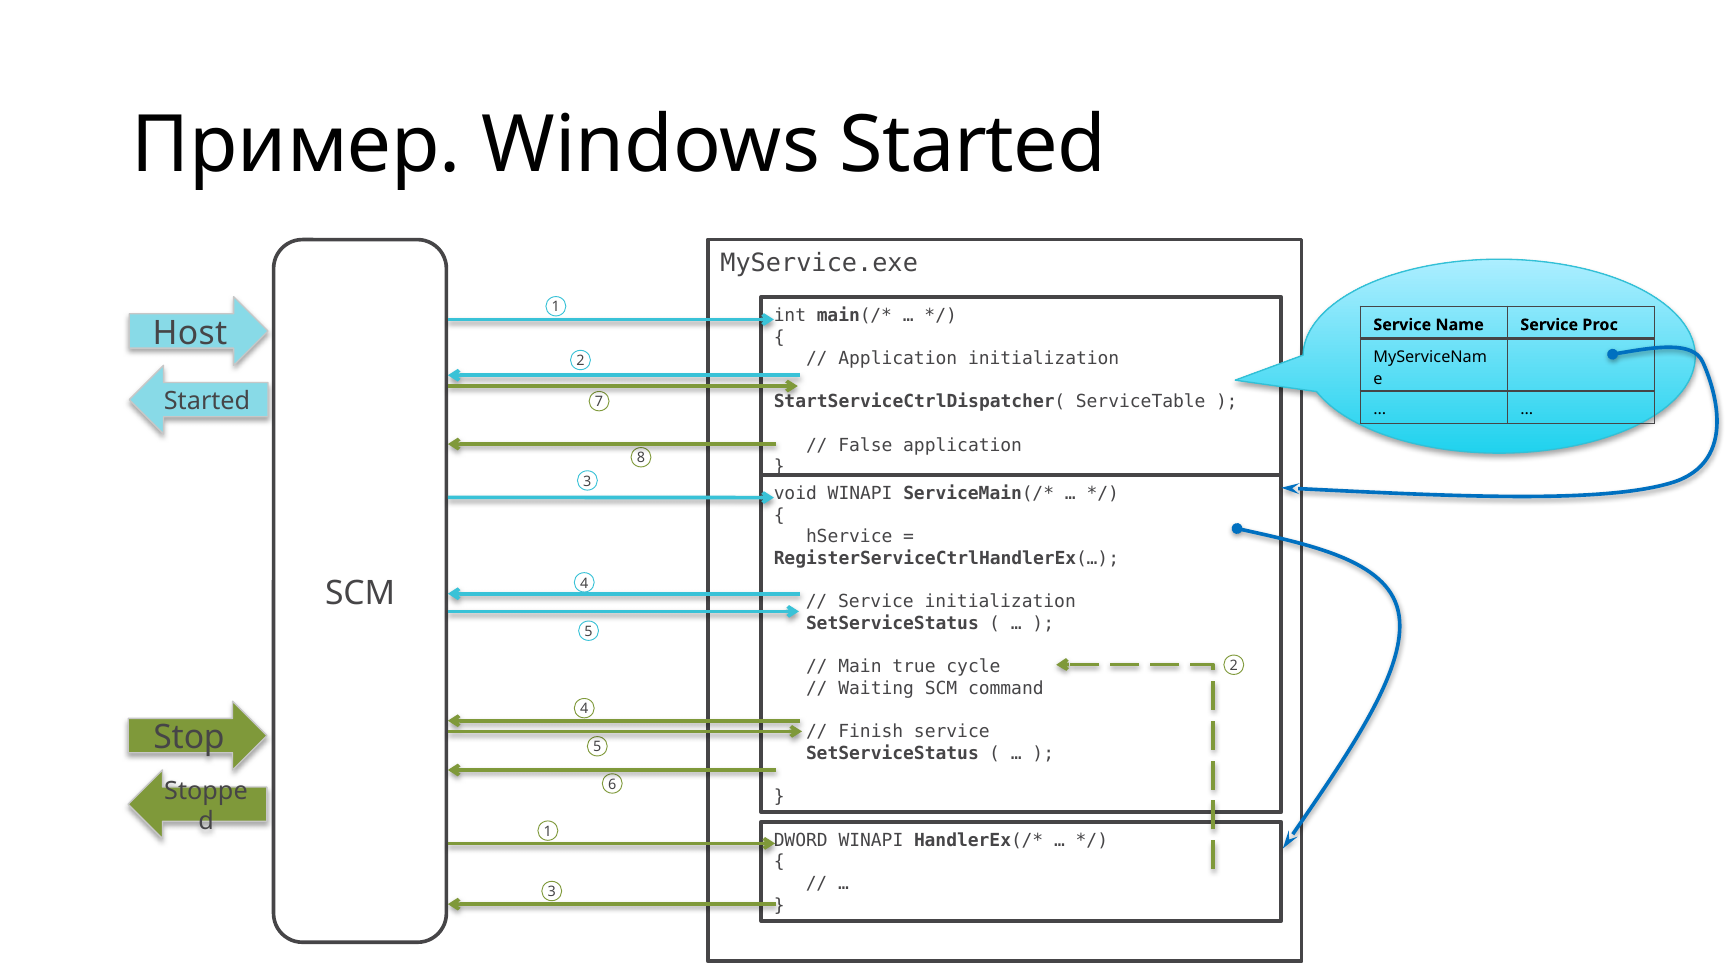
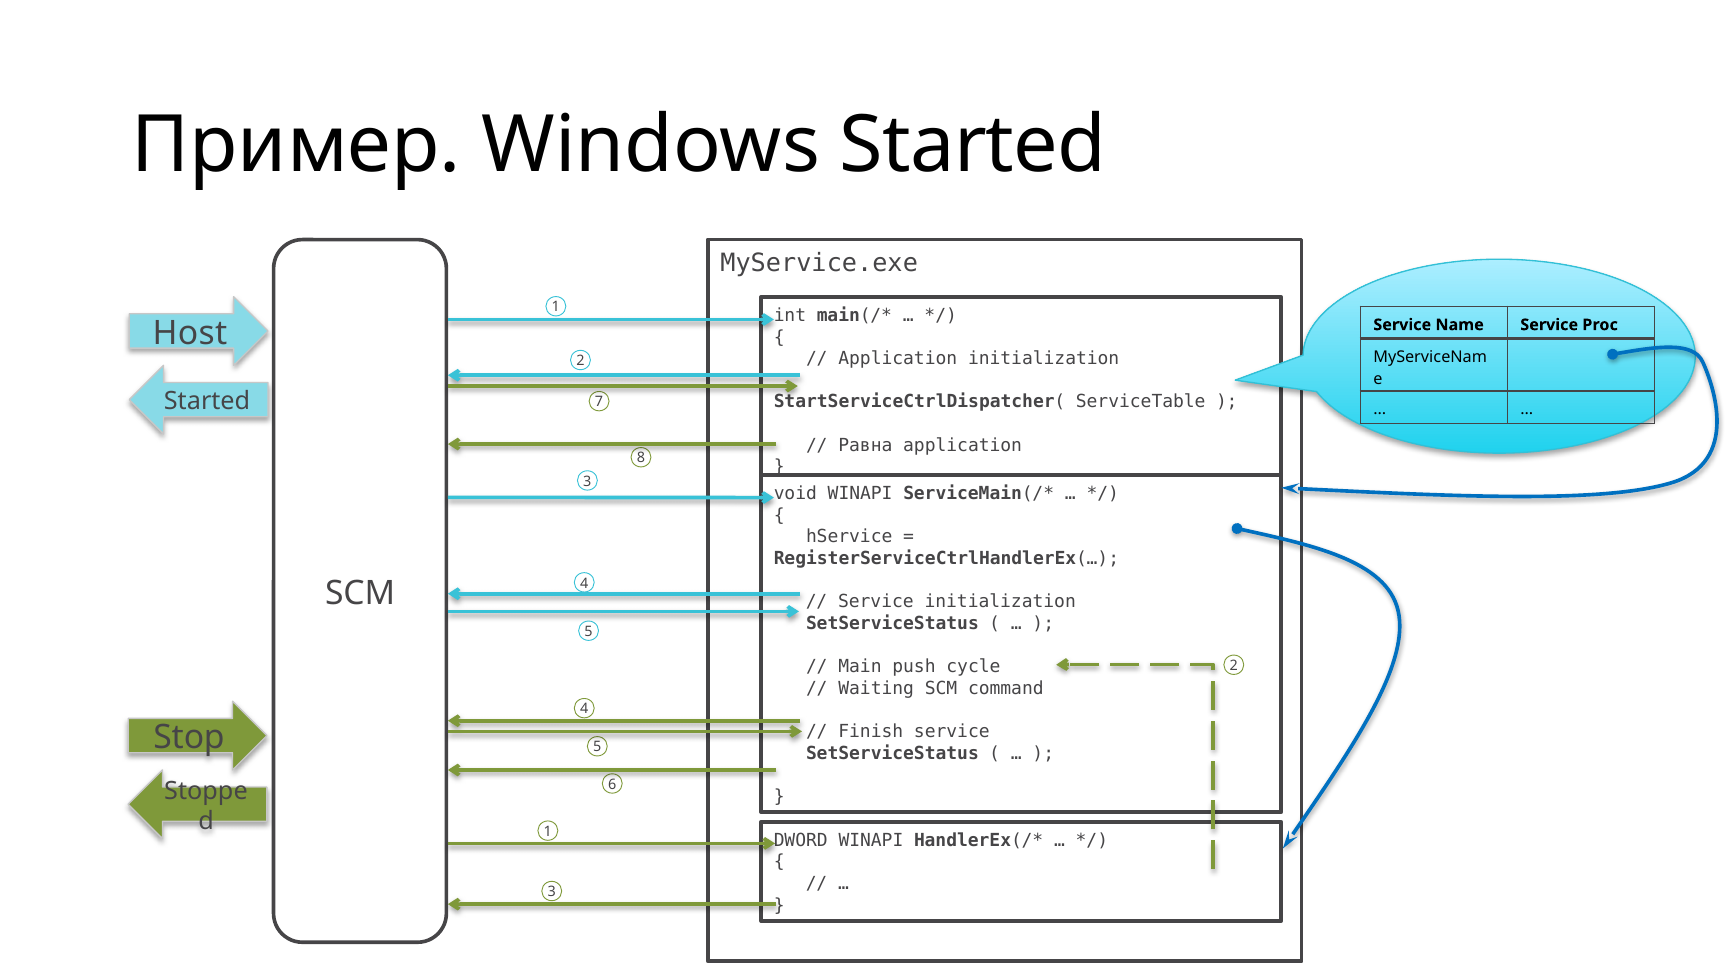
False: False -> Равна
true: true -> push
